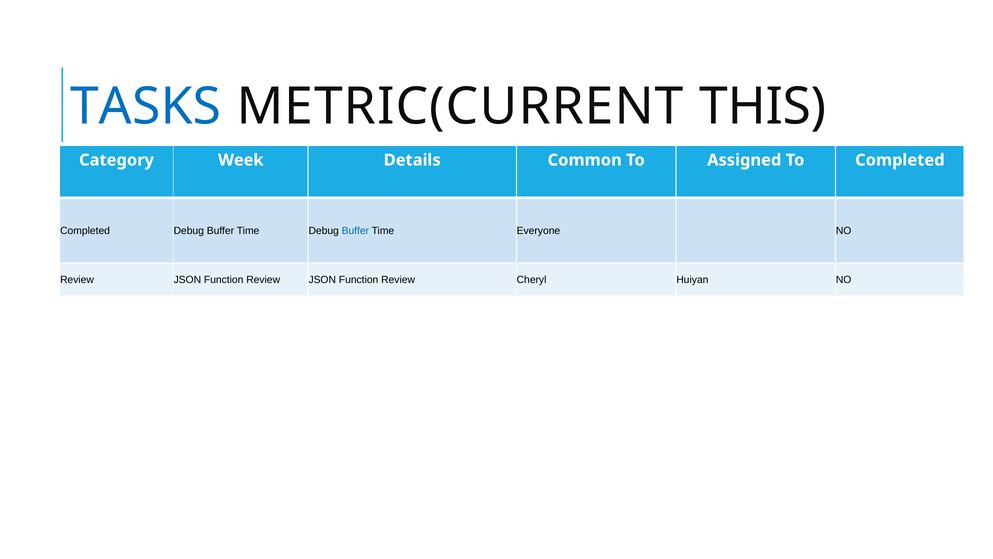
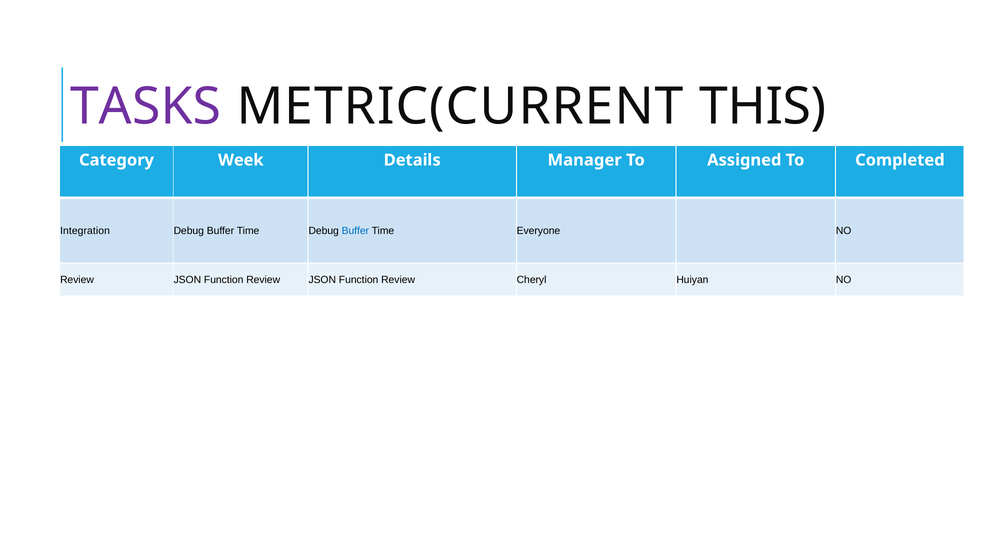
TASKS colour: blue -> purple
Common: Common -> Manager
Completed at (85, 231): Completed -> Integration
